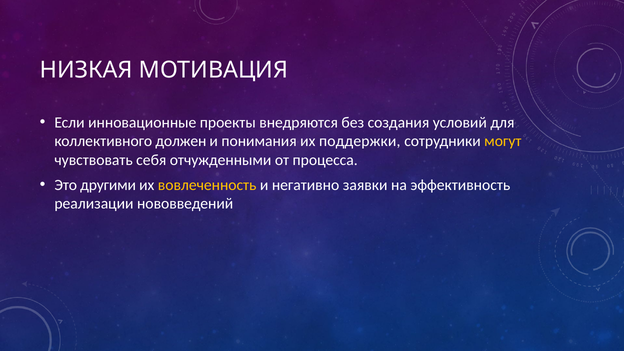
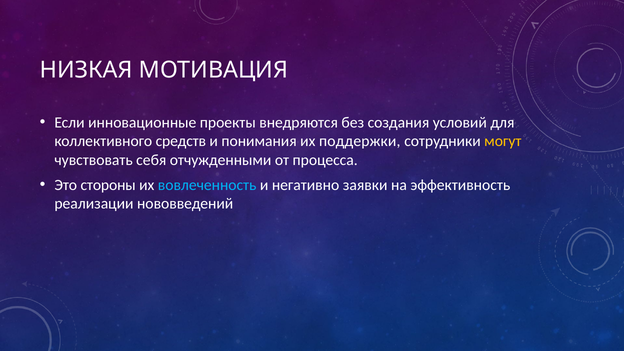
должен: должен -> средств
другими: другими -> стороны
вовлеченность colour: yellow -> light blue
